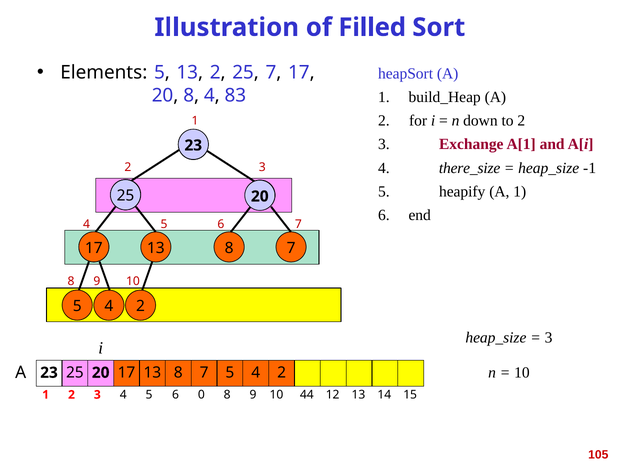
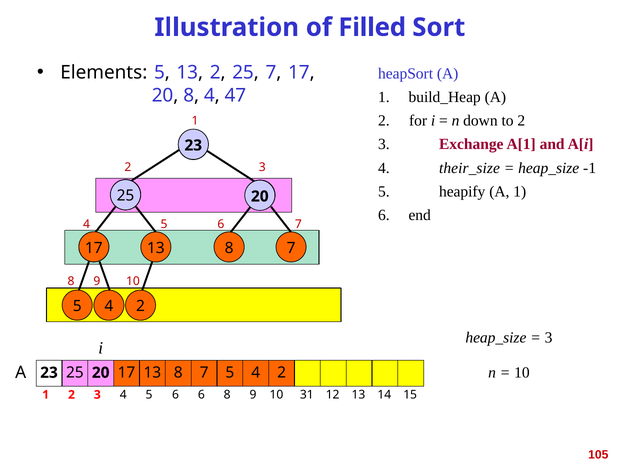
83: 83 -> 47
there_size: there_size -> their_size
6 0: 0 -> 6
44: 44 -> 31
